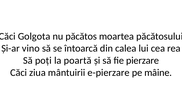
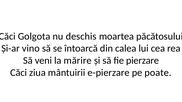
păcătos: păcătos -> deschis
poți: poți -> veni
poartă: poartă -> mărire
mâine: mâine -> poate
